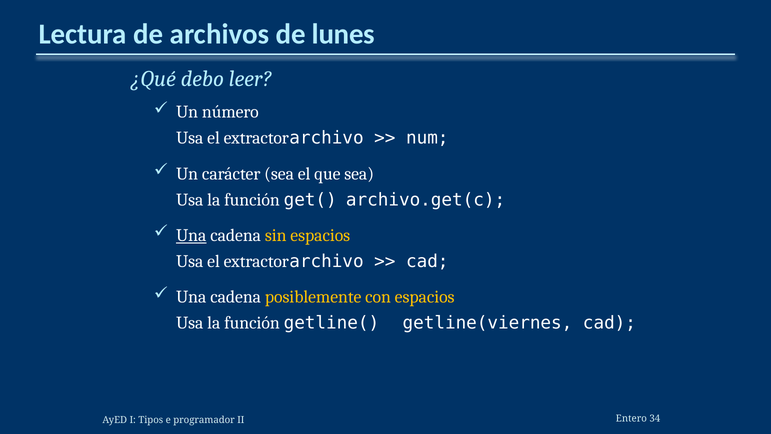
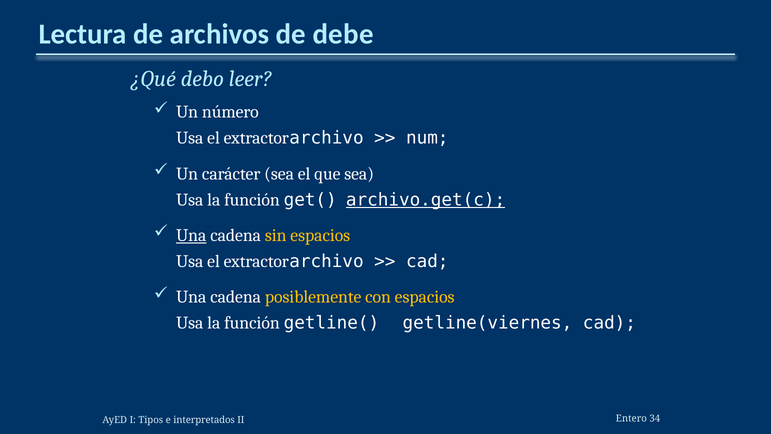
lunes: lunes -> debe
archivo.get(c underline: none -> present
programador: programador -> interpretados
